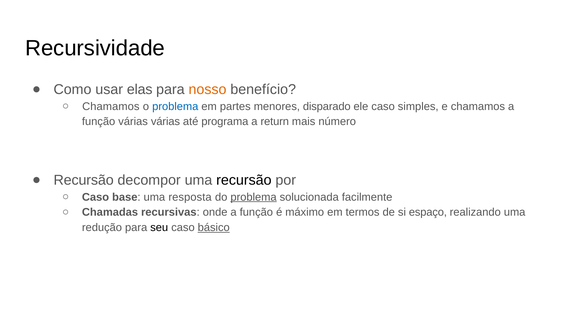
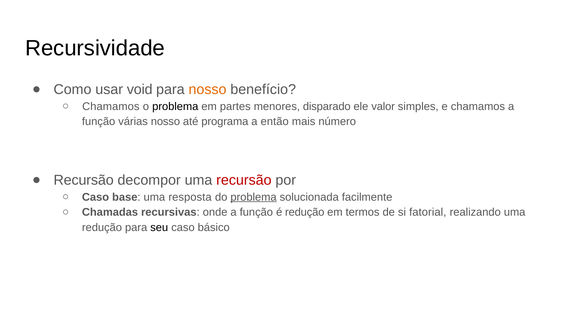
elas: elas -> void
problema at (175, 106) colour: blue -> black
ele caso: caso -> valor
várias várias: várias -> nosso
return: return -> então
recursão at (244, 180) colour: black -> red
é máximo: máximo -> redução
espaço: espaço -> fatorial
básico underline: present -> none
